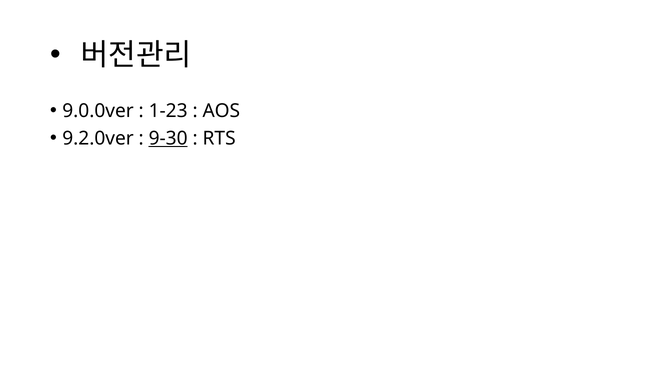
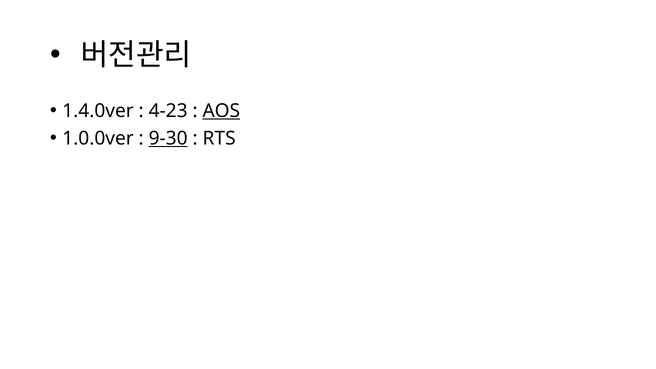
9.0.0ver: 9.0.0ver -> 1.4.0ver
1-23: 1-23 -> 4-23
AOS underline: none -> present
9.2.0ver: 9.2.0ver -> 1.0.0ver
